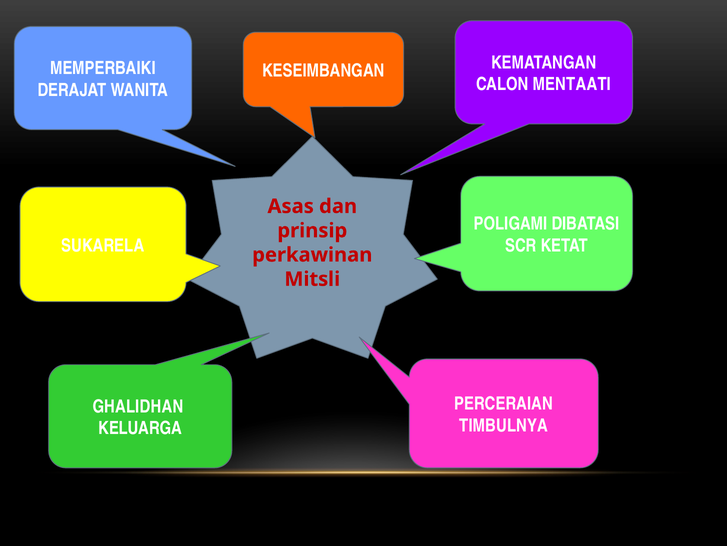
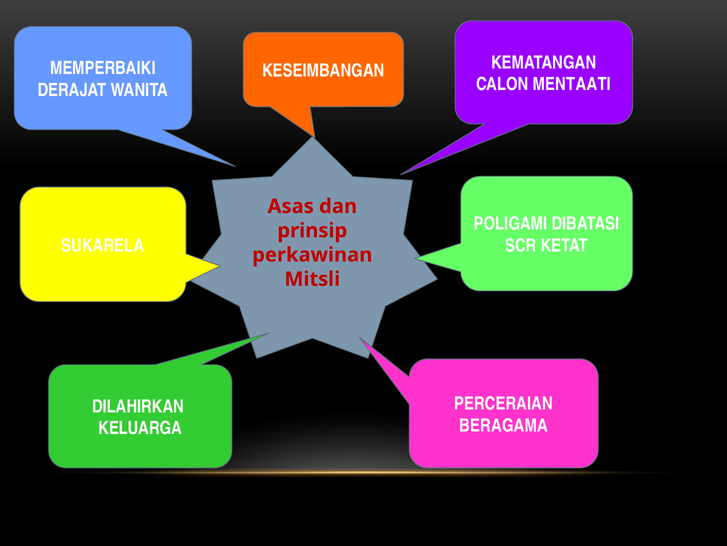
GHALIDHAN: GHALIDHAN -> DILAHIRKAN
TIMBULNYA: TIMBULNYA -> BERAGAMA
